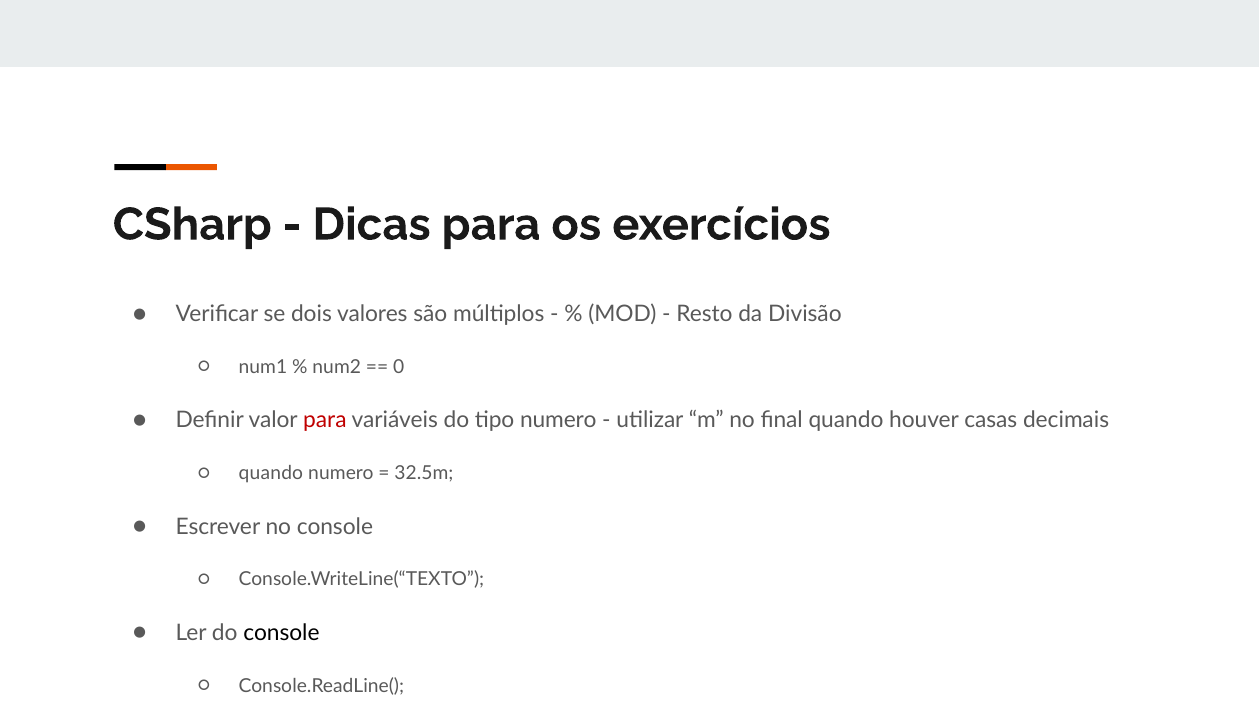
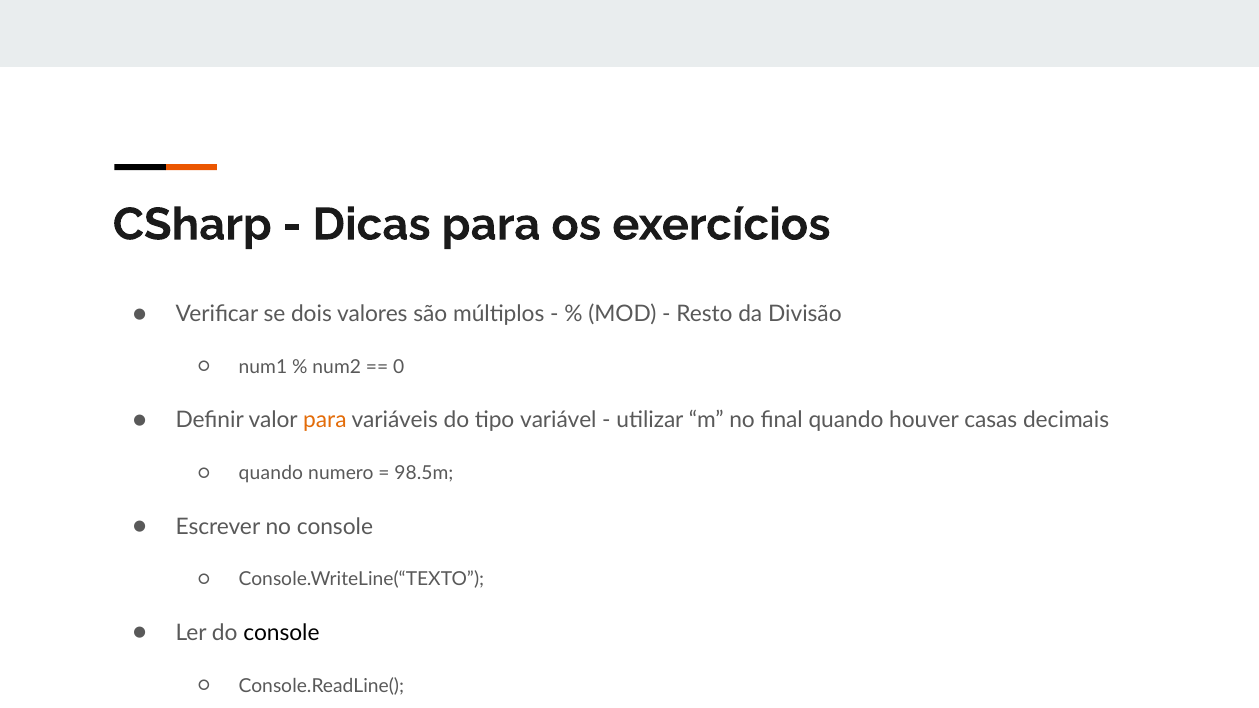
para at (325, 420) colour: red -> orange
tipo numero: numero -> variável
32.5m: 32.5m -> 98.5m
